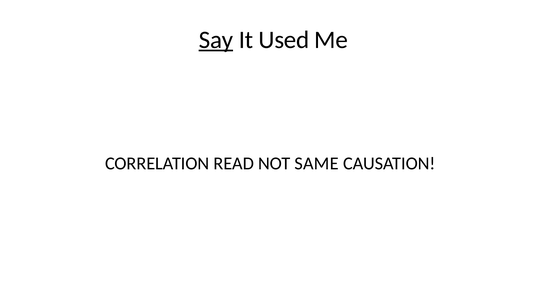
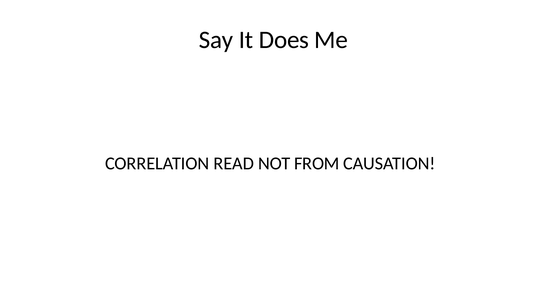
Say underline: present -> none
Used: Used -> Does
SAME: SAME -> FROM
